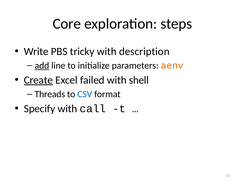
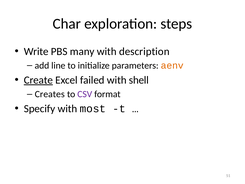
Core: Core -> Char
tricky: tricky -> many
add underline: present -> none
Threads: Threads -> Creates
CSV colour: blue -> purple
call: call -> most
